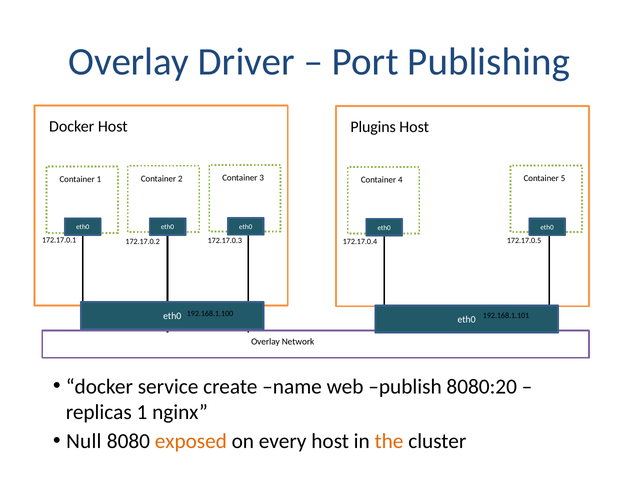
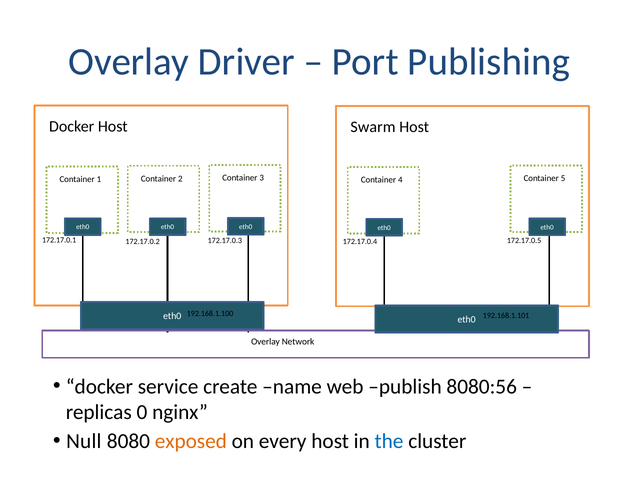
Plugins: Plugins -> Swarm
8080:20: 8080:20 -> 8080:56
replicas 1: 1 -> 0
the colour: orange -> blue
